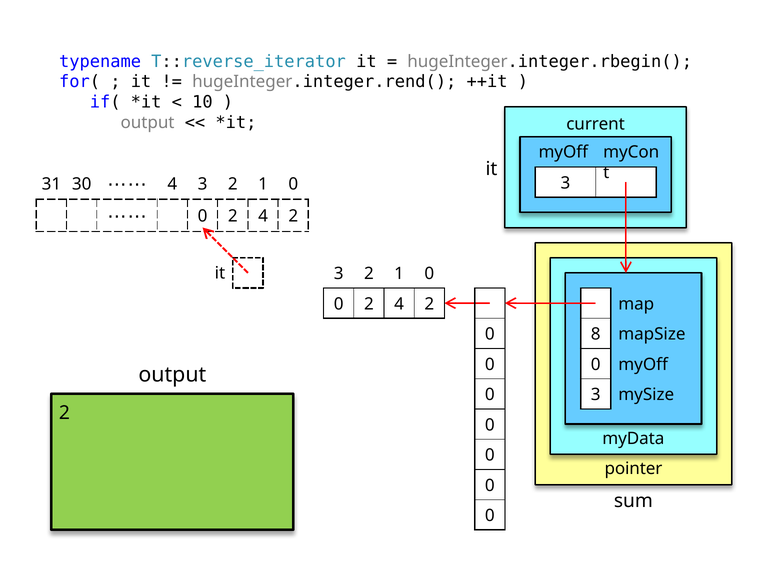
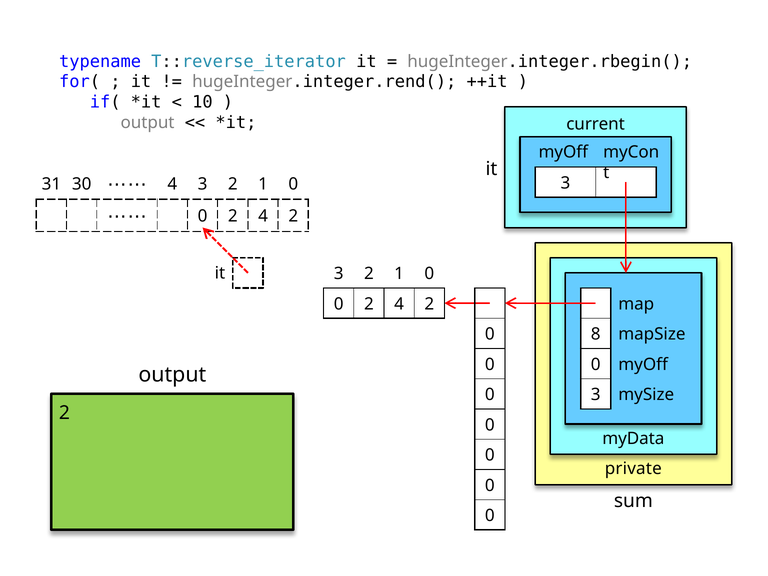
pointer: pointer -> private
